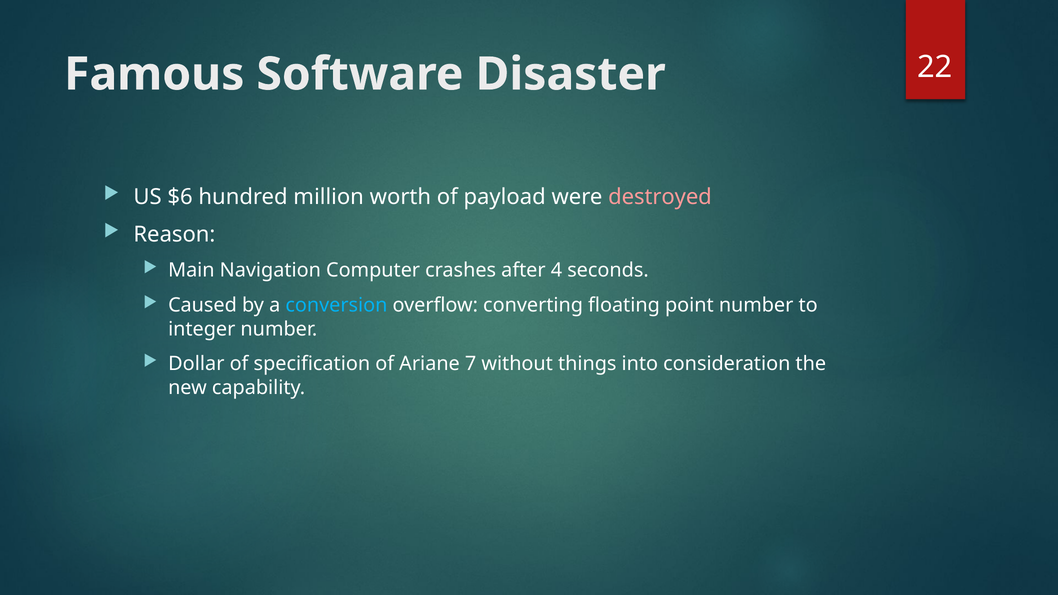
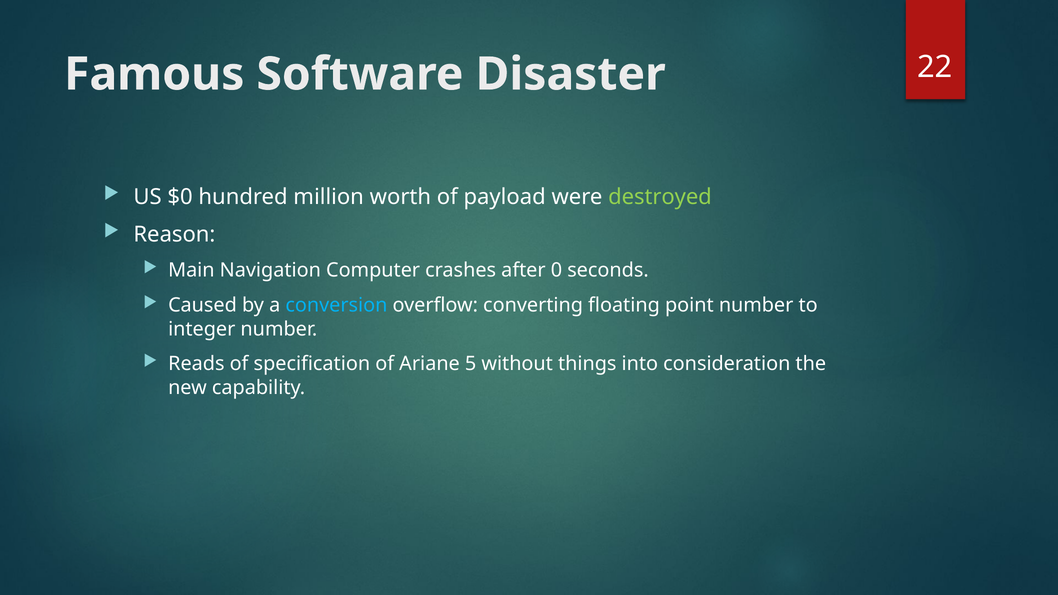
$6: $6 -> $0
destroyed colour: pink -> light green
4: 4 -> 0
Dollar: Dollar -> Reads
7: 7 -> 5
